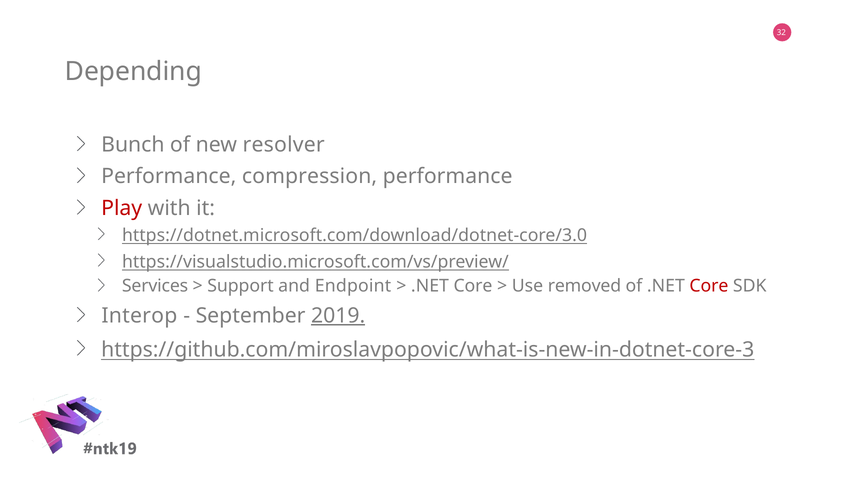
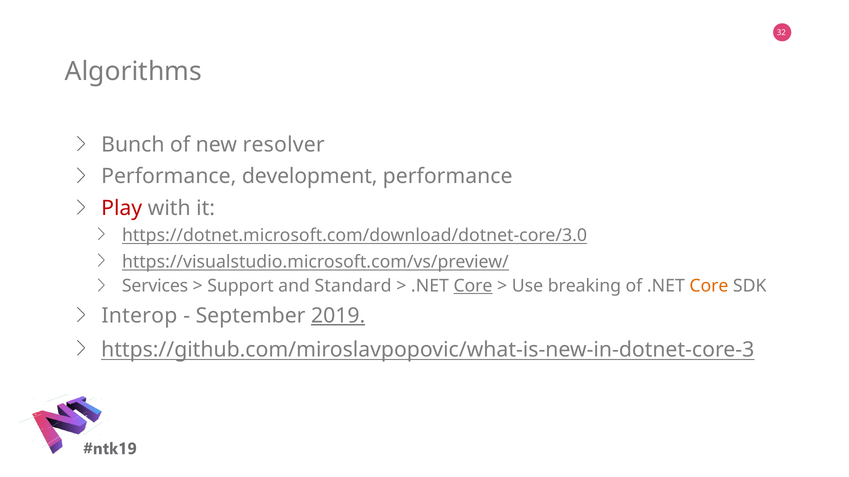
Depending: Depending -> Algorithms
compression: compression -> development
Endpoint: Endpoint -> Standard
Core at (473, 286) underline: none -> present
removed: removed -> breaking
Core at (709, 286) colour: red -> orange
